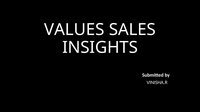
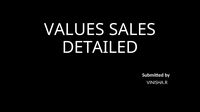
INSIGHTS: INSIGHTS -> DETAILED
